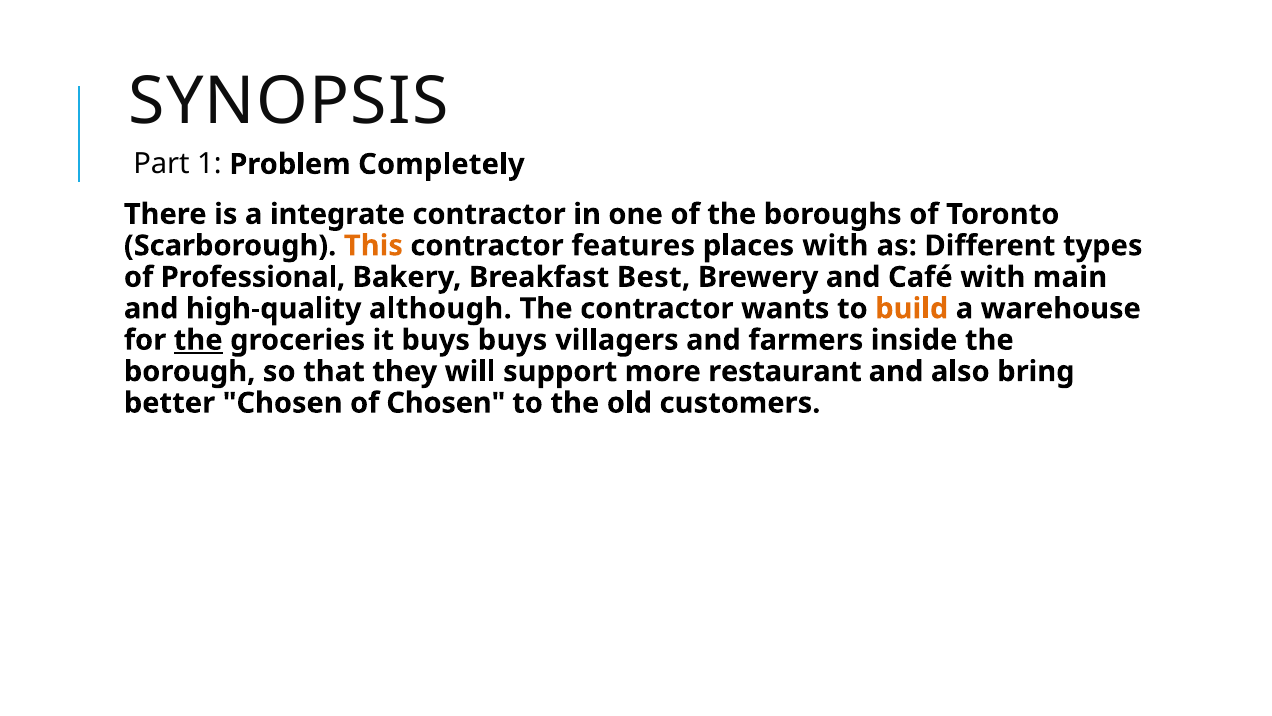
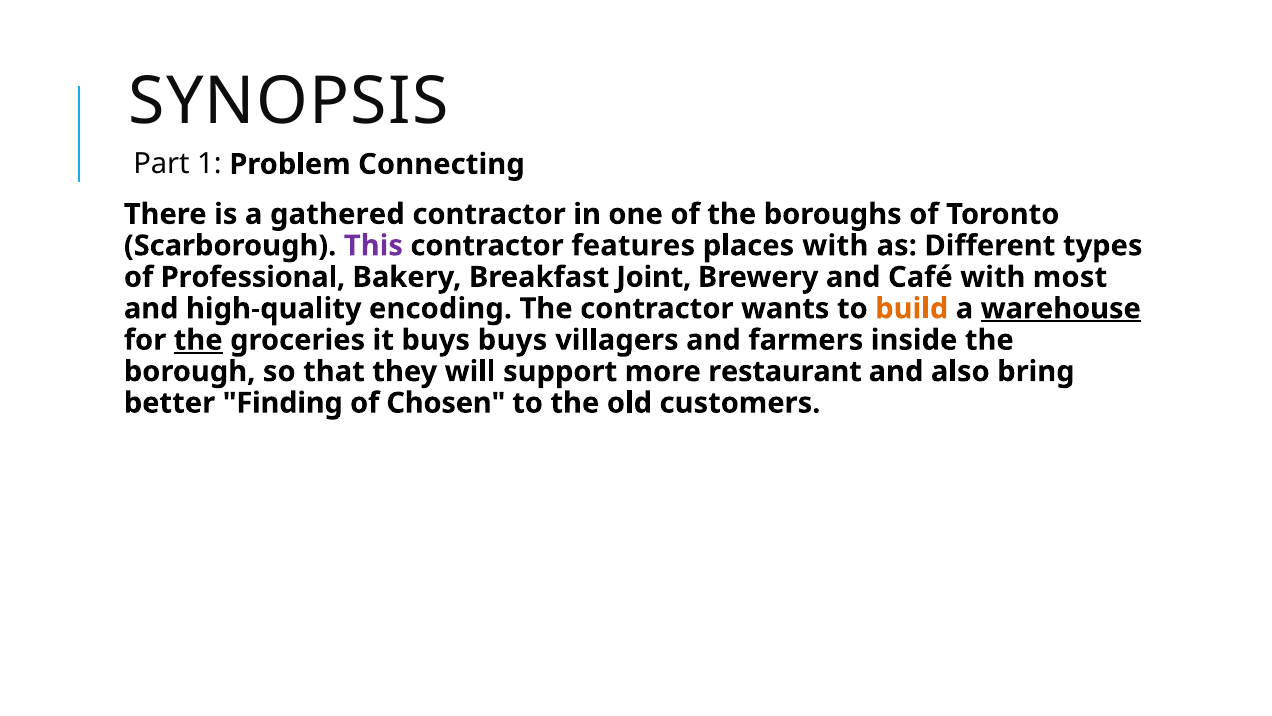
Completely: Completely -> Connecting
integrate: integrate -> gathered
This colour: orange -> purple
Best: Best -> Joint
main: main -> most
although: although -> encoding
warehouse underline: none -> present
better Chosen: Chosen -> Finding
